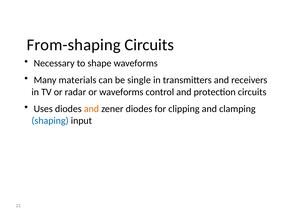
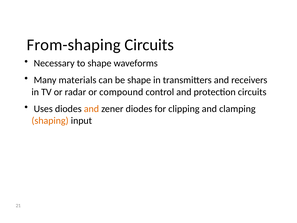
be single: single -> shape
or waveforms: waveforms -> compound
shaping colour: blue -> orange
